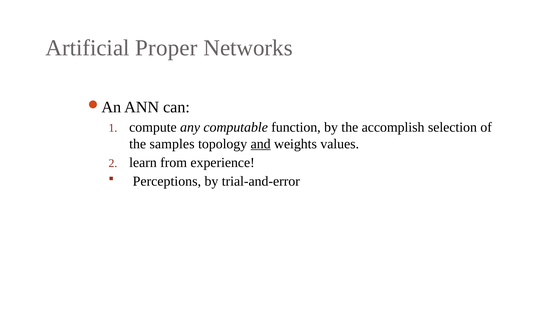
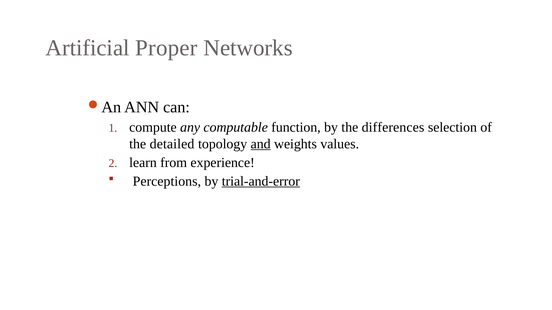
accomplish: accomplish -> differences
samples: samples -> detailed
trial‐and‐error underline: none -> present
